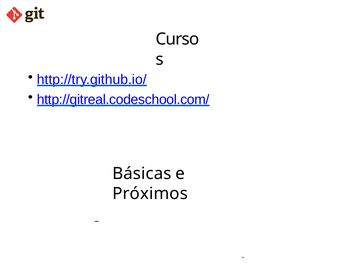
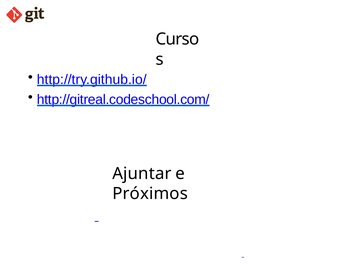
Básicas: Básicas -> Ajuntar
